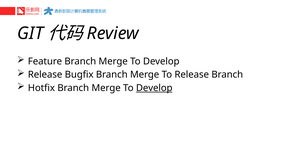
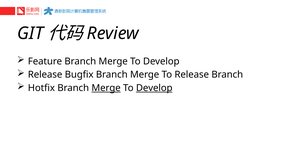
Merge at (106, 88) underline: none -> present
